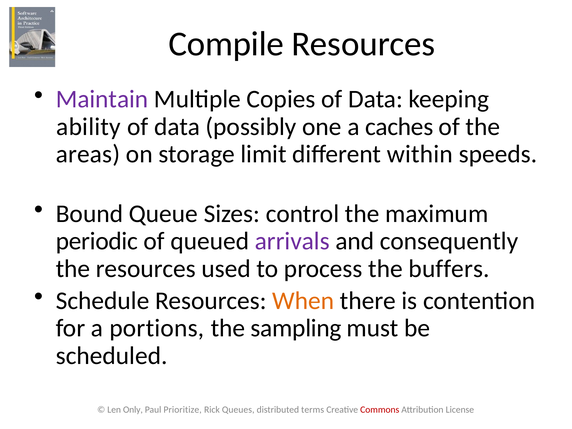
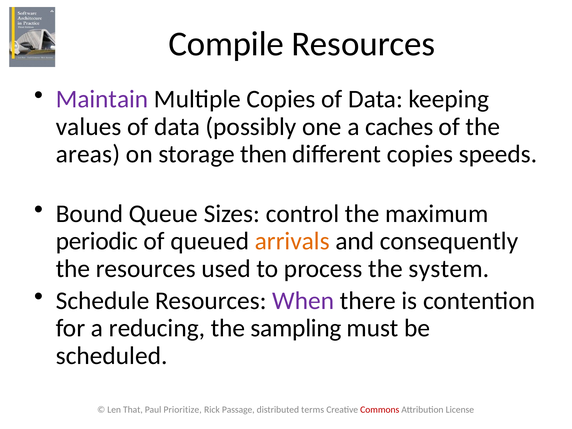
ability: ability -> values
limit: limit -> then
different within: within -> copies
arrivals colour: purple -> orange
buffers: buffers -> system
When colour: orange -> purple
portions: portions -> reducing
Only: Only -> That
Queues: Queues -> Passage
